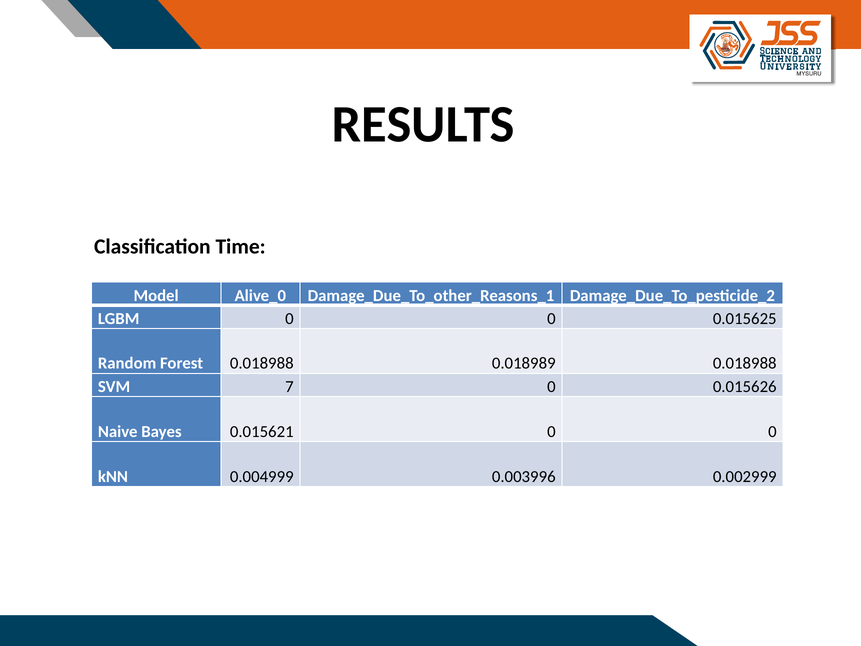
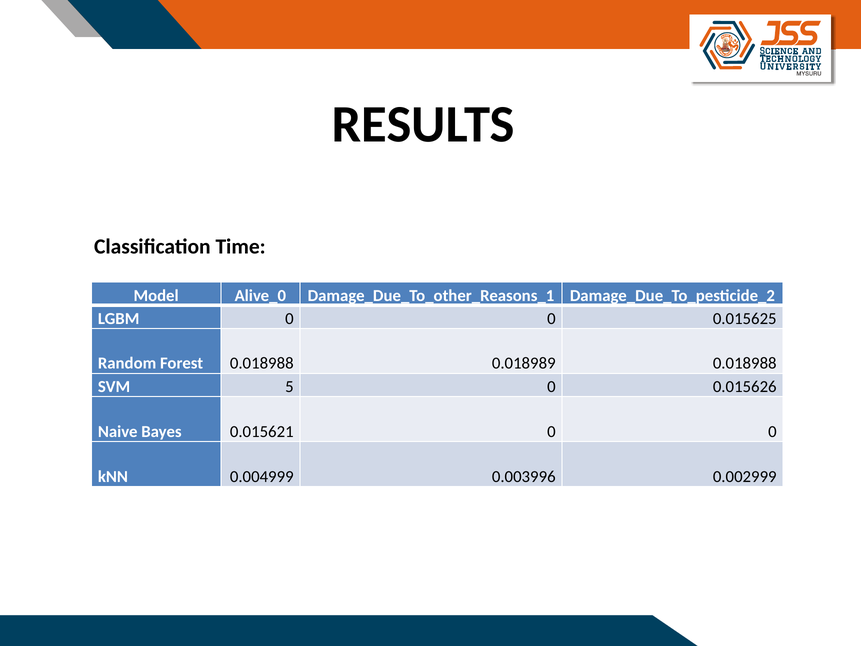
7: 7 -> 5
